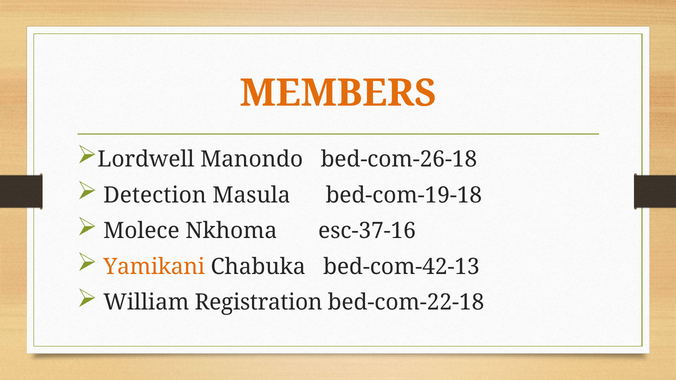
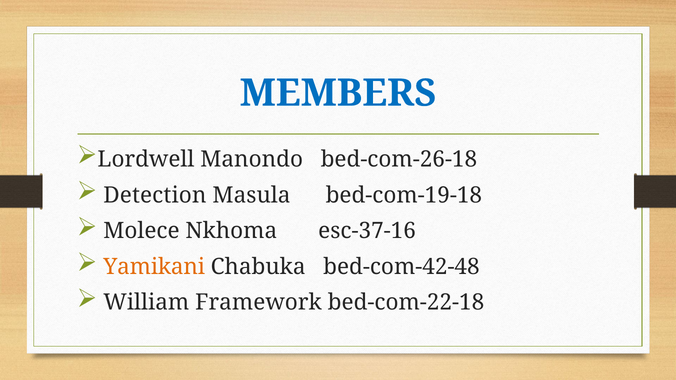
MEMBERS colour: orange -> blue
bed-com-42-13: bed-com-42-13 -> bed-com-42-48
Registration: Registration -> Framework
